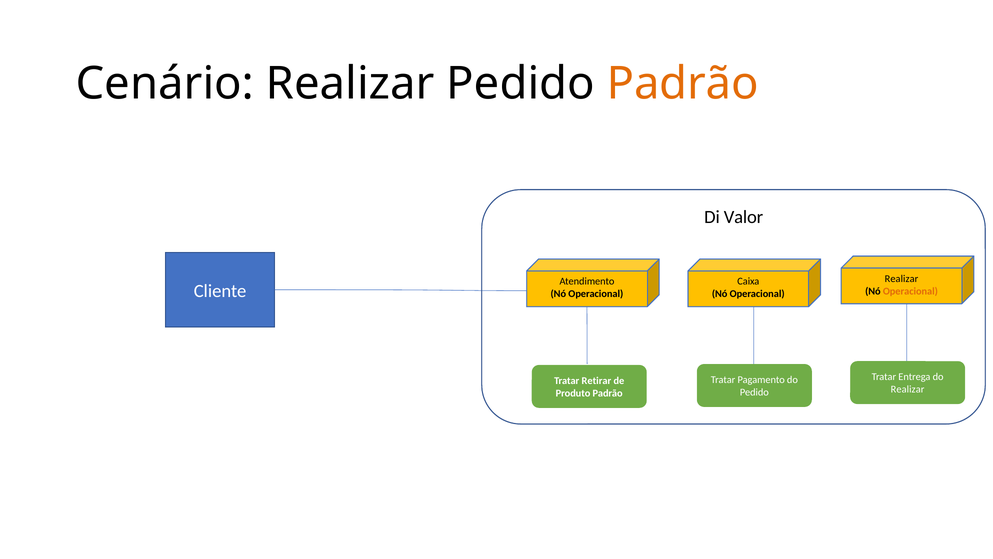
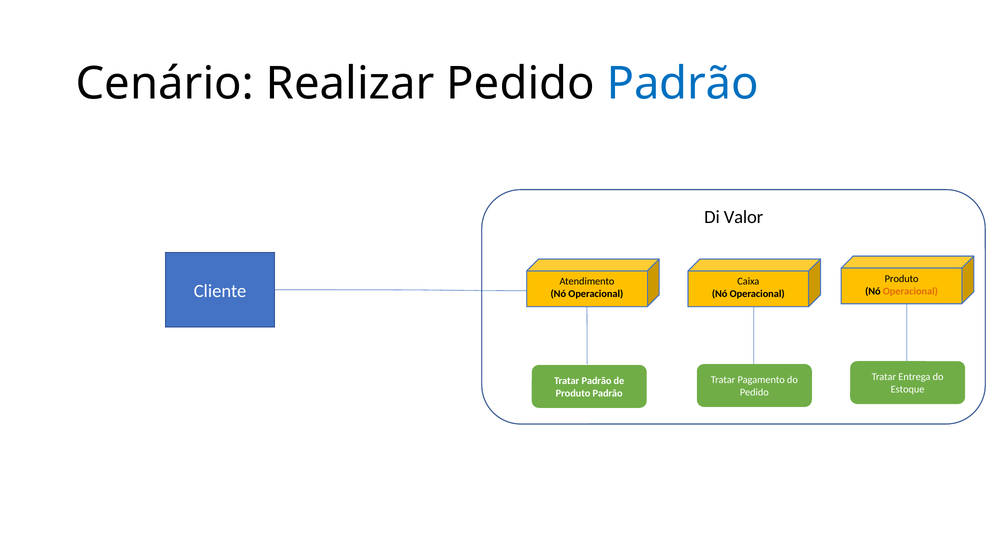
Padrão at (683, 83) colour: orange -> blue
Realizar at (902, 278): Realizar -> Produto
Tratar Retirar: Retirar -> Padrão
Realizar at (908, 389): Realizar -> Estoque
